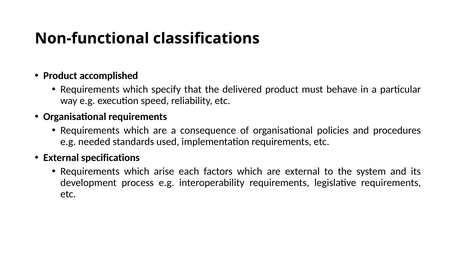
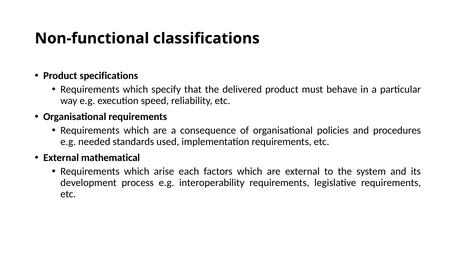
accomplished: accomplished -> specifications
specifications: specifications -> mathematical
